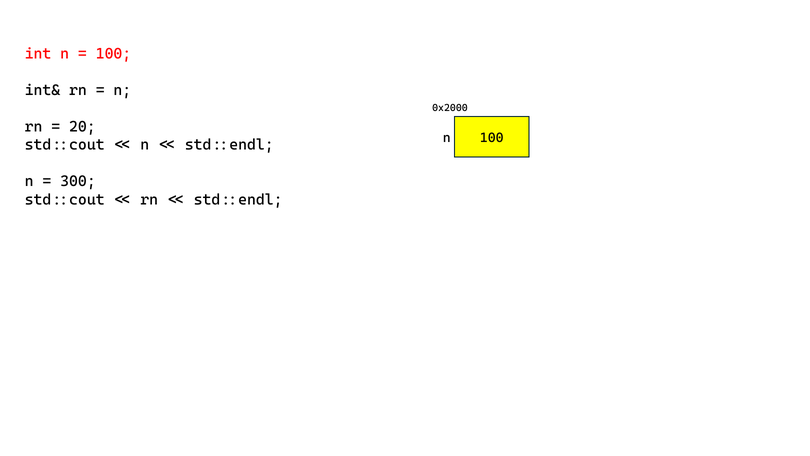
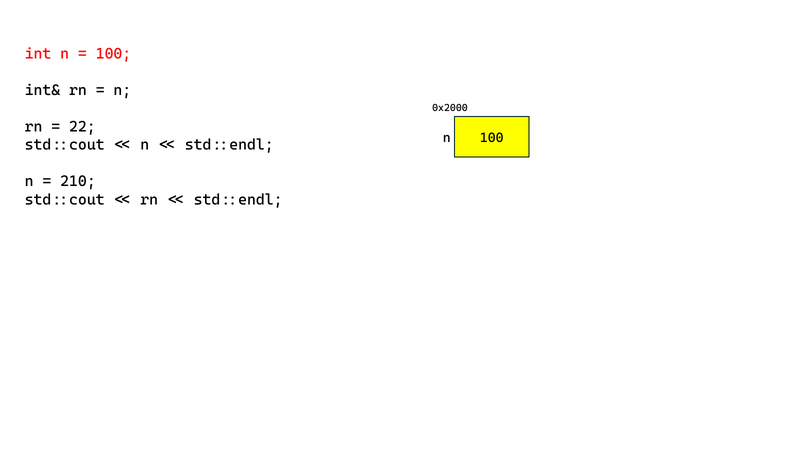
20: 20 -> 22
300: 300 -> 210
